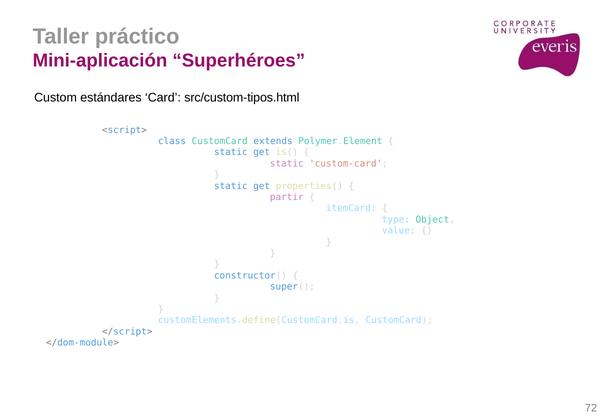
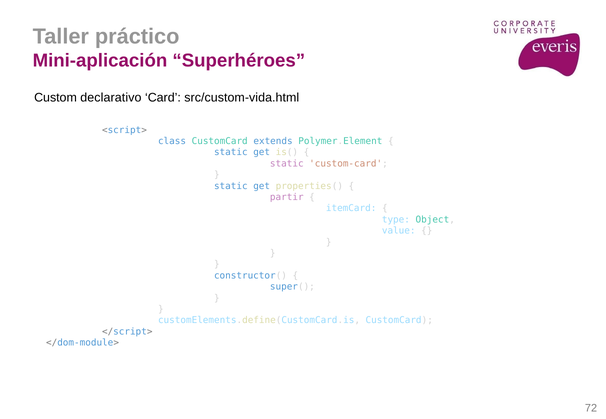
estándares: estándares -> declarativo
src/custom-tipos.html: src/custom-tipos.html -> src/custom-vida.html
